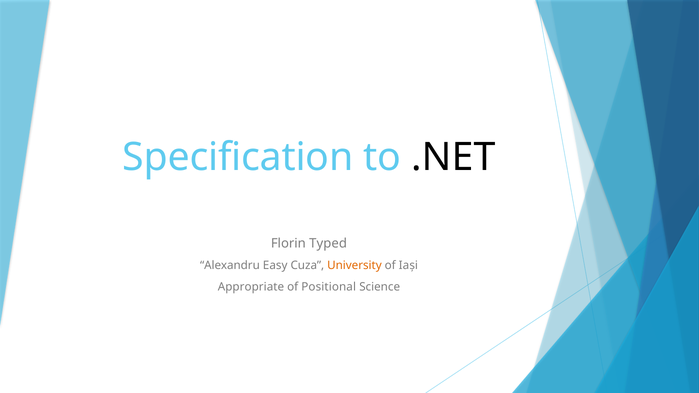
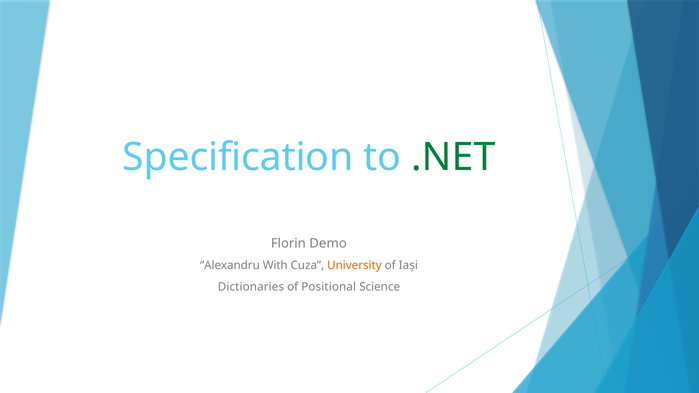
.NET colour: black -> green
Typed: Typed -> Demo
Easy: Easy -> With
Appropriate: Appropriate -> Dictionaries
